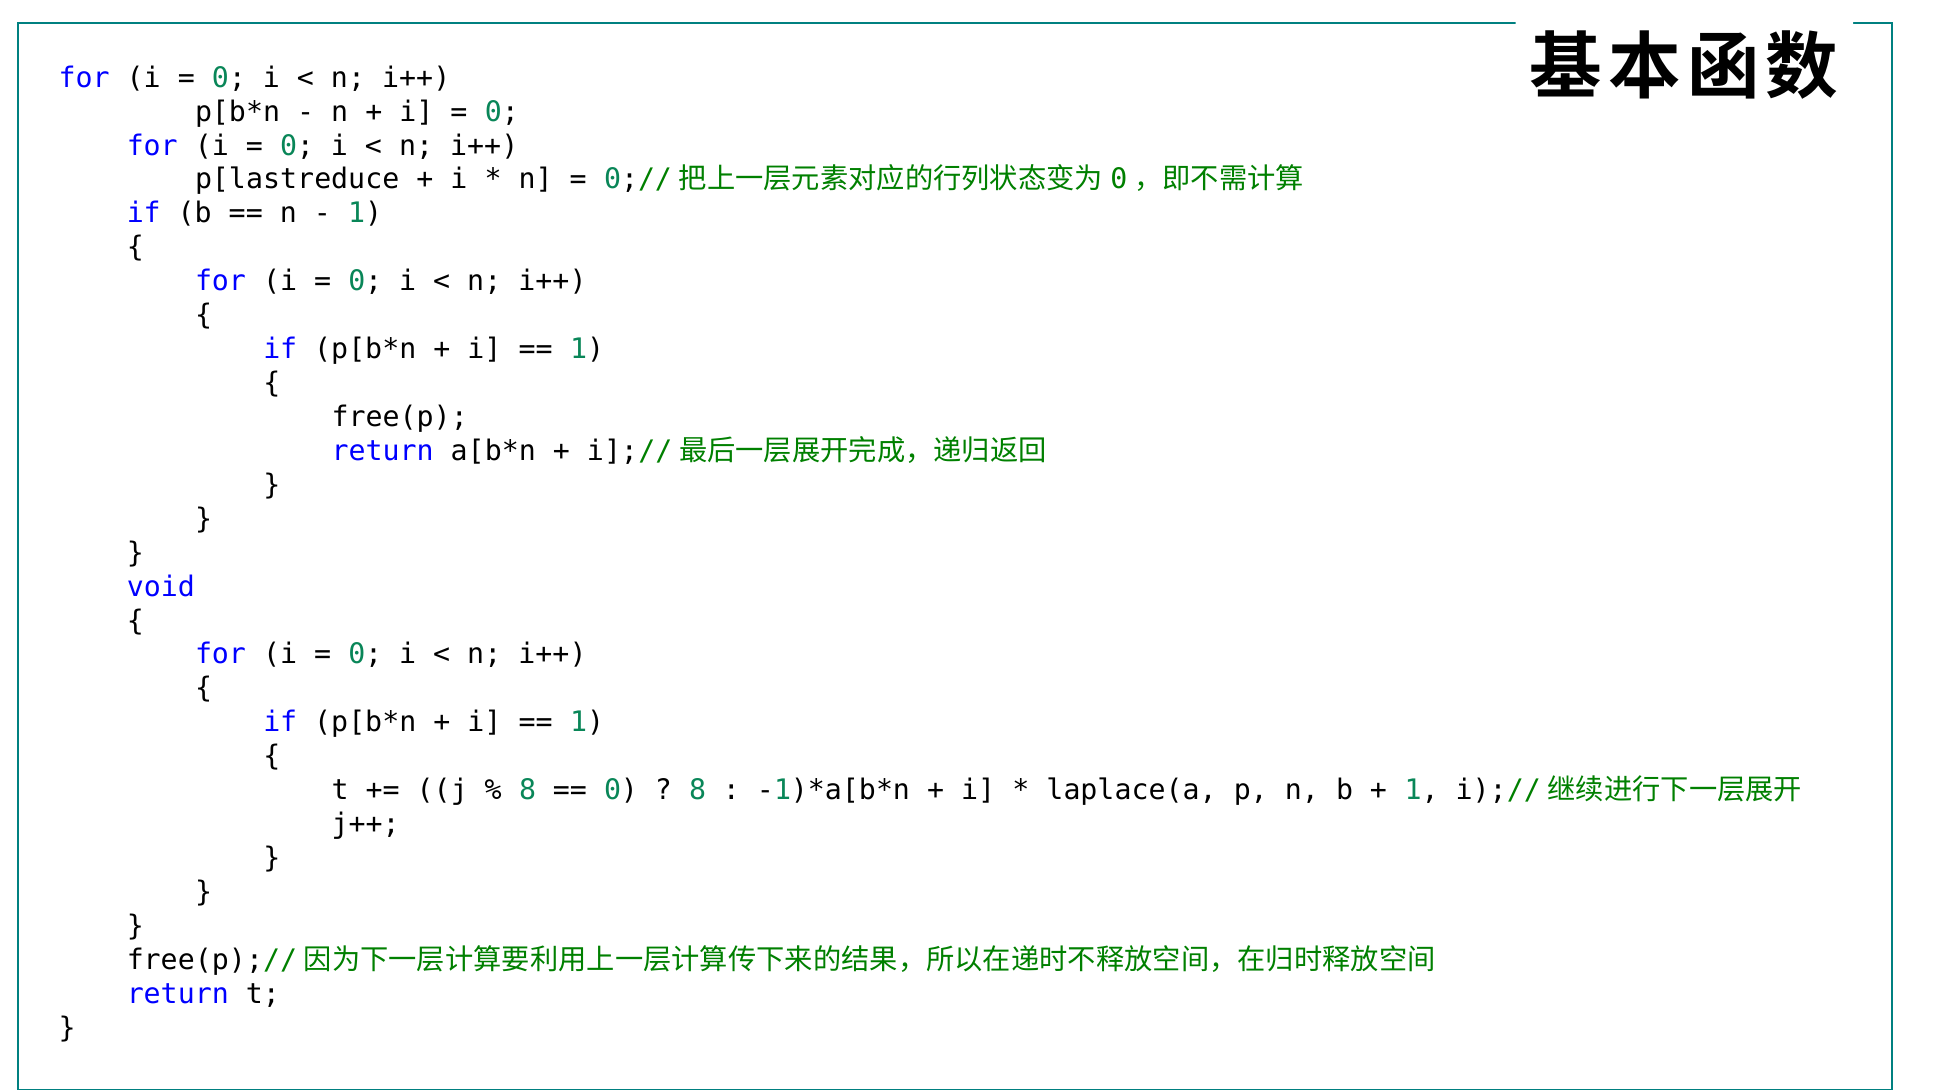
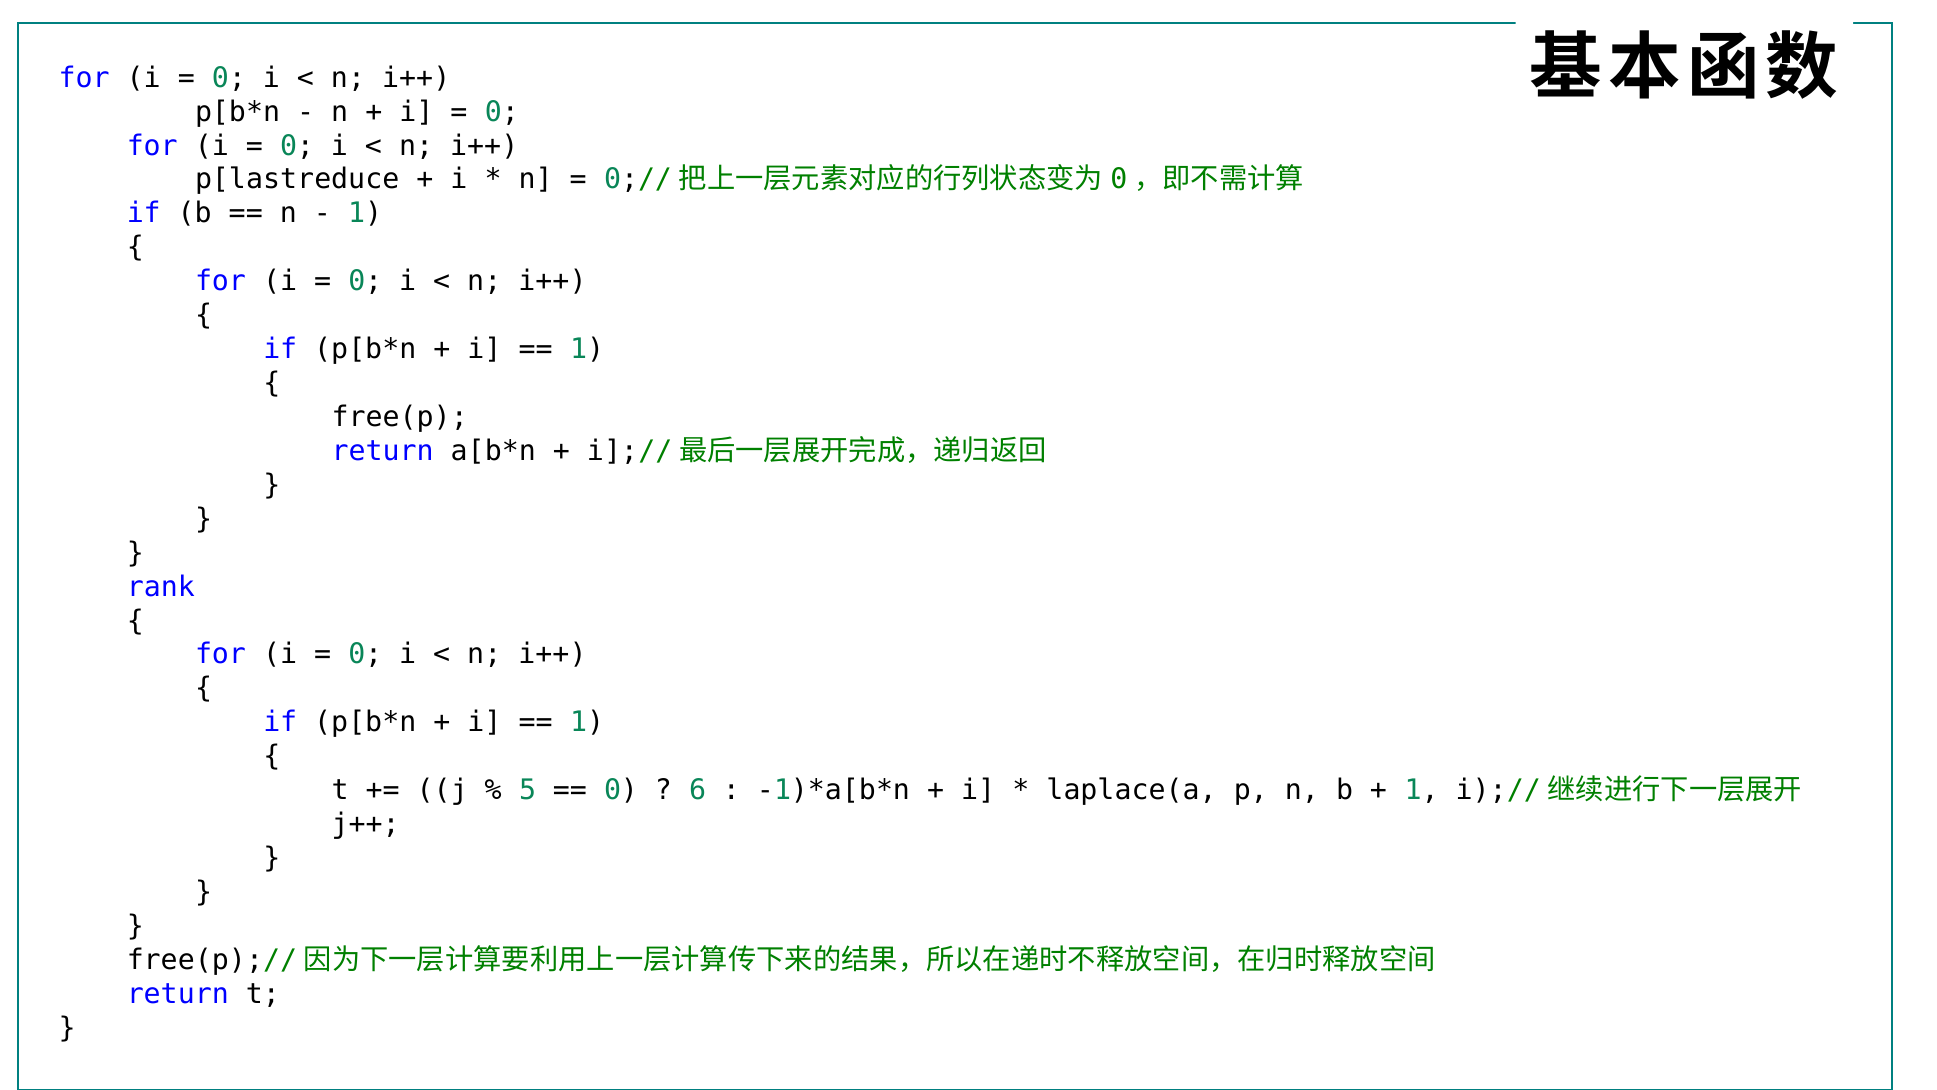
void: void -> rank
8 at (528, 790): 8 -> 5
8 at (698, 790): 8 -> 6
